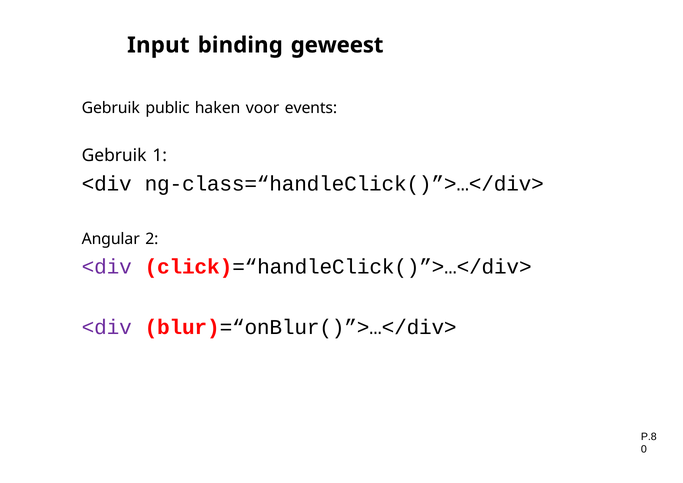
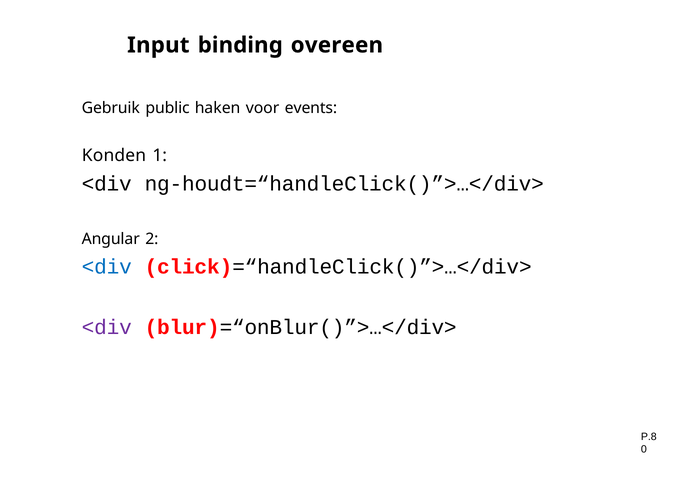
geweest: geweest -> overeen
Gebruik at (114, 156): Gebruik -> Konden
ng-class=“handleClick()”>…</div>: ng-class=“handleClick()”>…</div> -> ng-houdt=“handleClick()”>…</div>
<div at (107, 267) colour: purple -> blue
